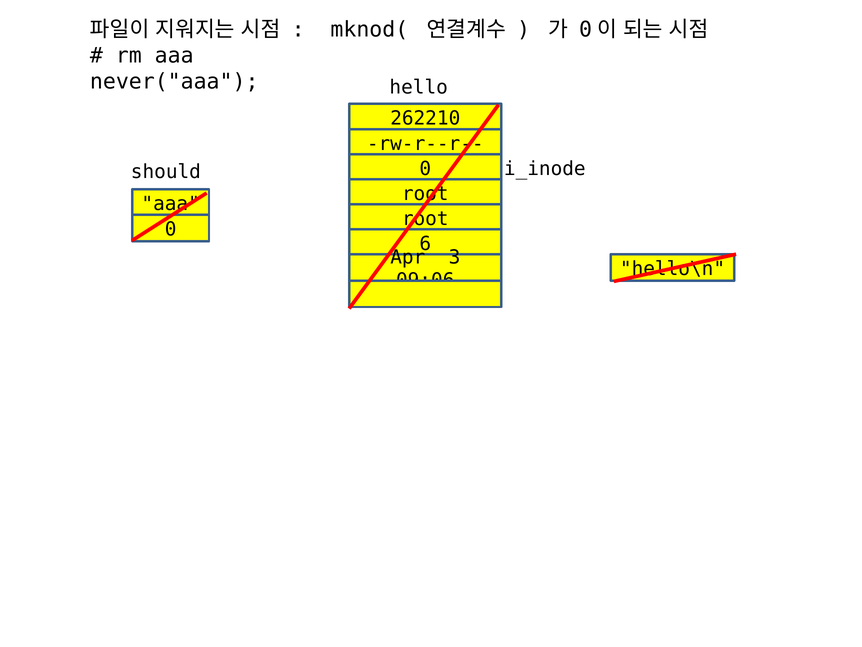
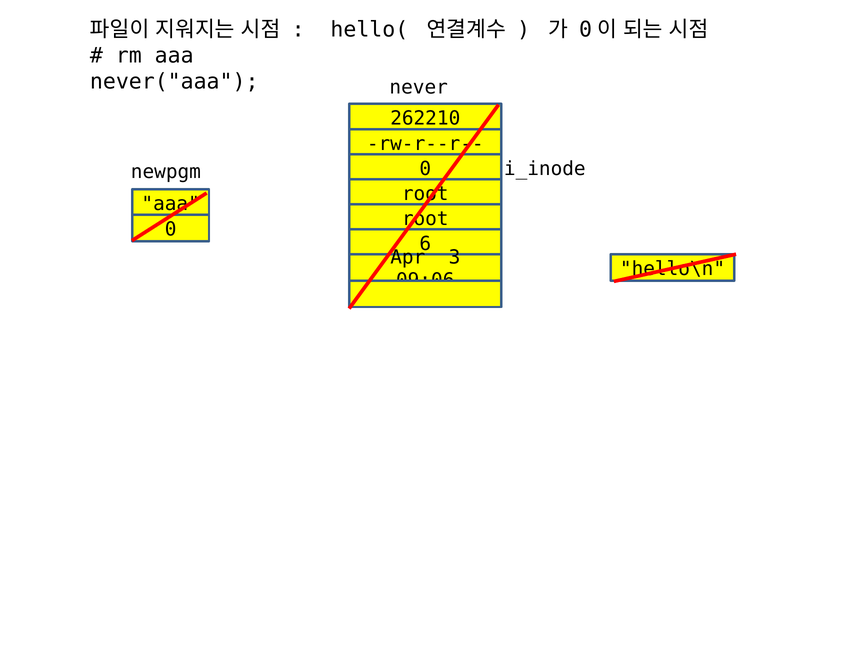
mknod(: mknod( -> hello(
hello: hello -> never
should: should -> newpgm
